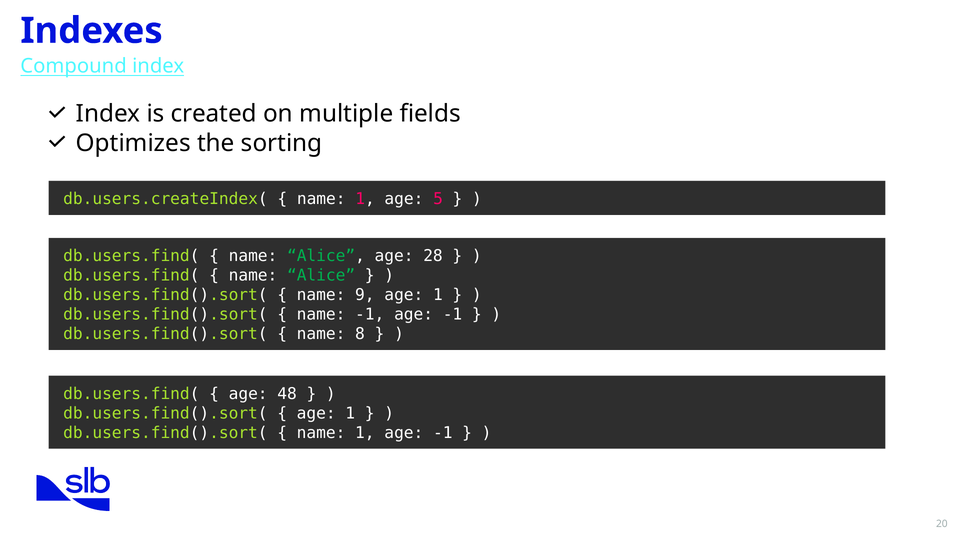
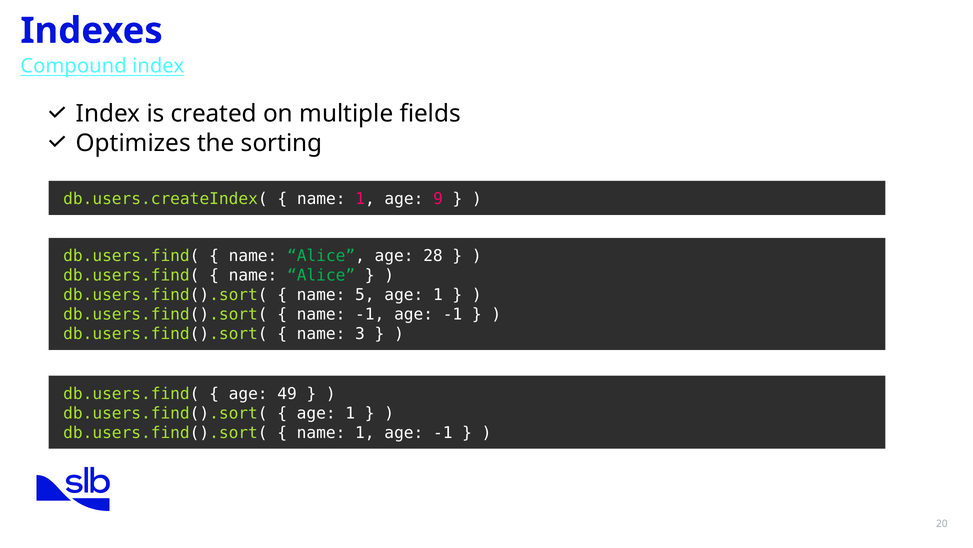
5: 5 -> 9
9: 9 -> 5
8: 8 -> 3
48: 48 -> 49
